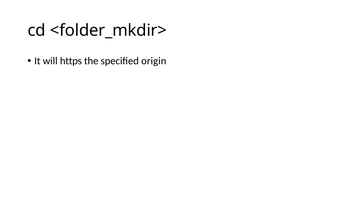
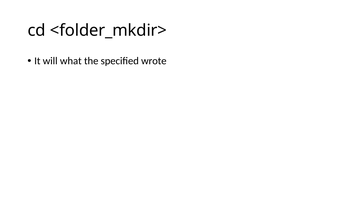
https: https -> what
origin: origin -> wrote
